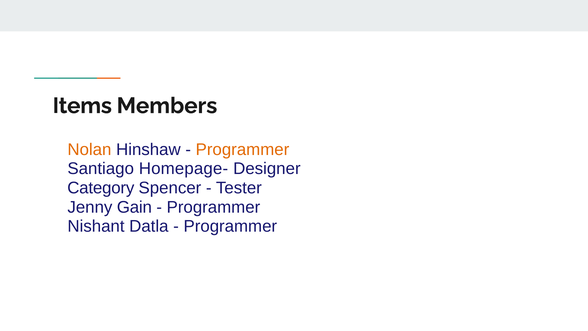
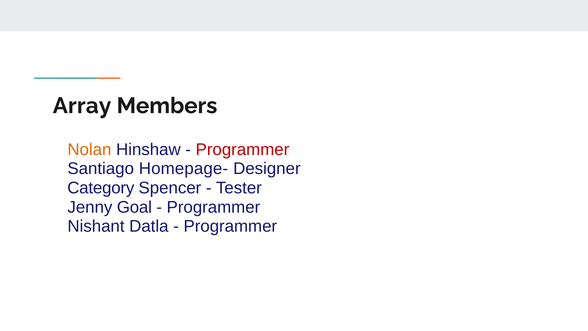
Items: Items -> Array
Programmer at (242, 149) colour: orange -> red
Gain: Gain -> Goal
